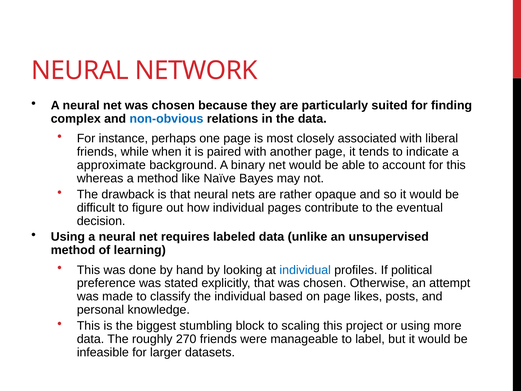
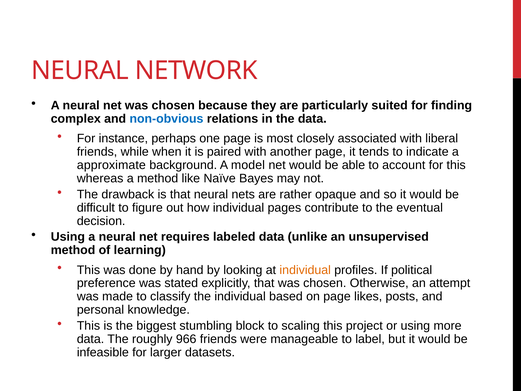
binary: binary -> model
individual at (305, 270) colour: blue -> orange
270: 270 -> 966
